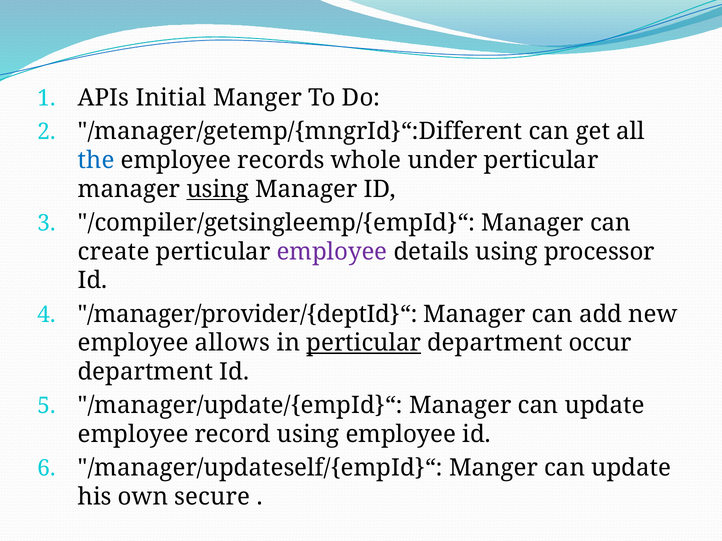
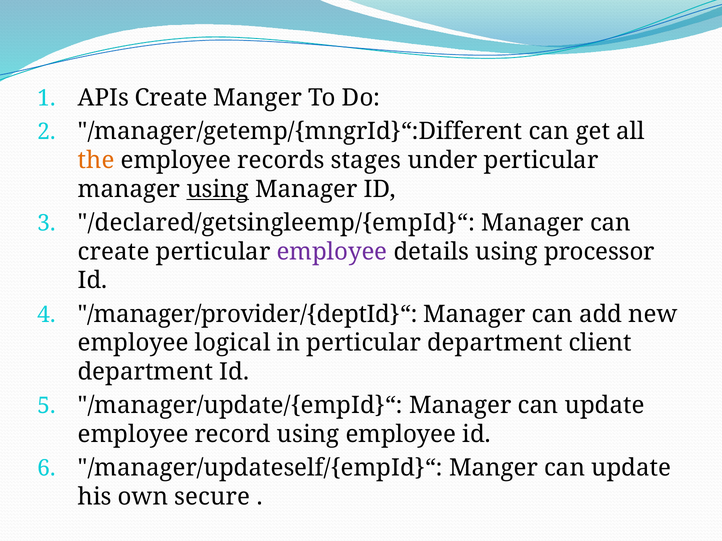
APIs Initial: Initial -> Create
the colour: blue -> orange
whole: whole -> stages
/compiler/getsingleemp/{empId}“: /compiler/getsingleemp/{empId}“ -> /declared/getsingleemp/{empId}“
allows: allows -> logical
perticular at (364, 343) underline: present -> none
occur: occur -> client
